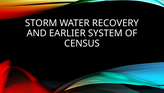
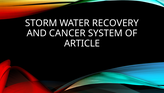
EARLIER: EARLIER -> CANCER
CENSUS: CENSUS -> ARTICLE
